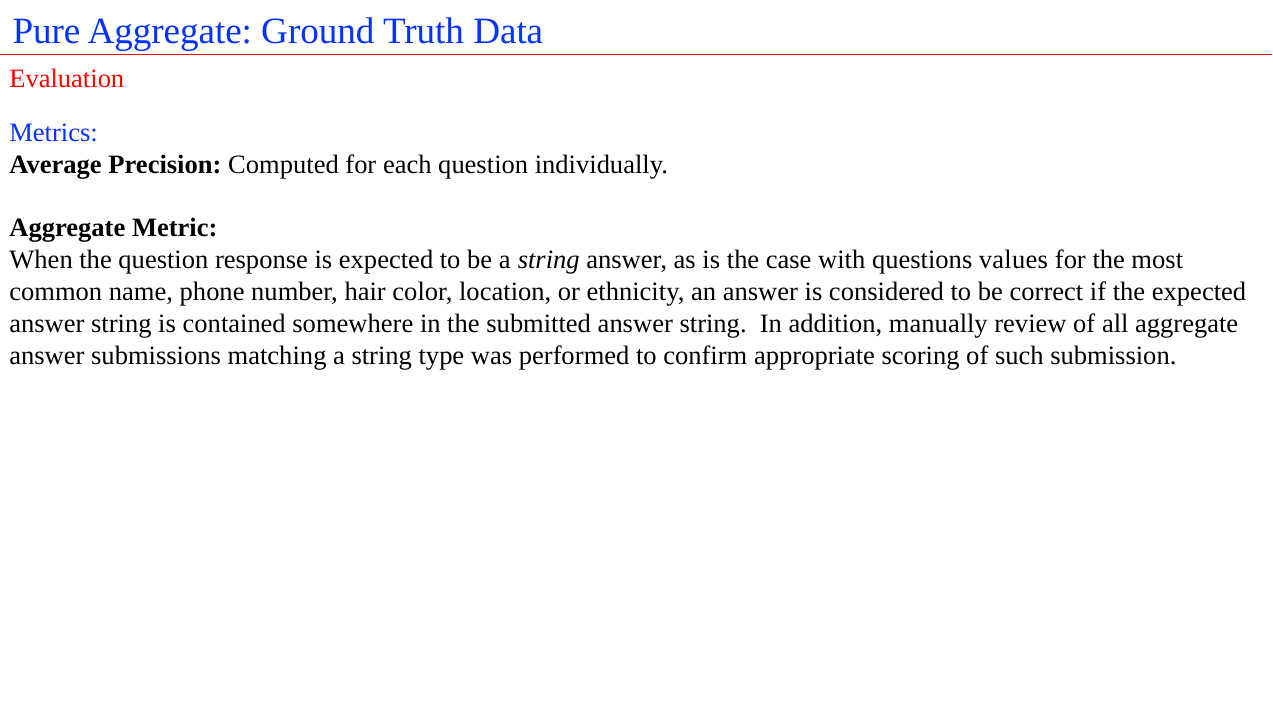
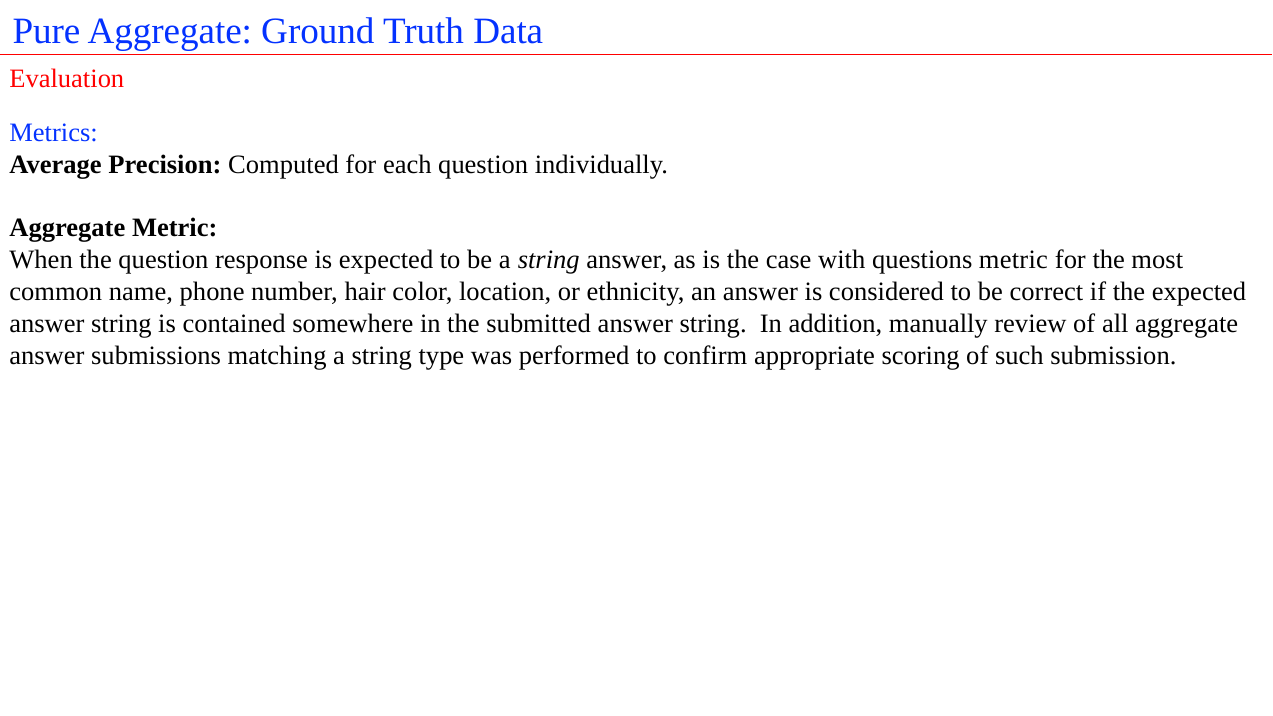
questions values: values -> metric
